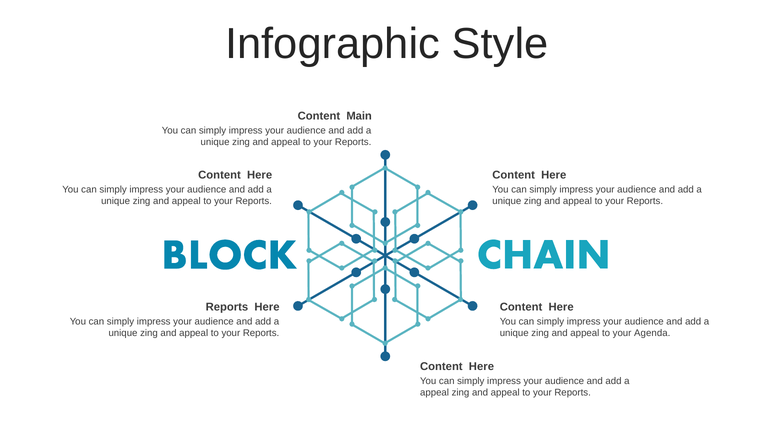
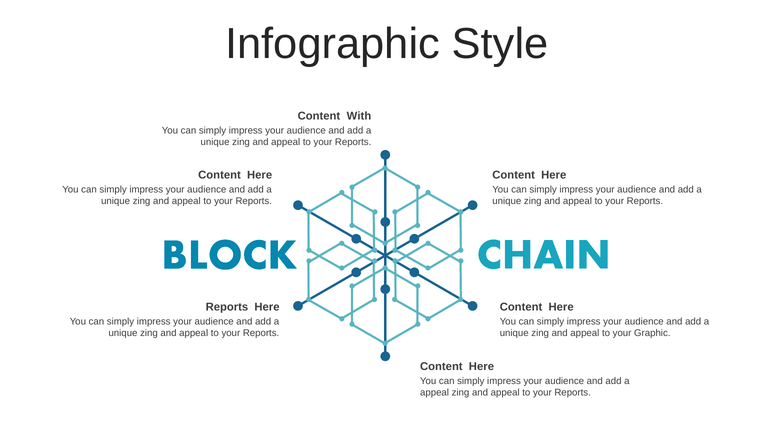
Main: Main -> With
Agenda: Agenda -> Graphic
